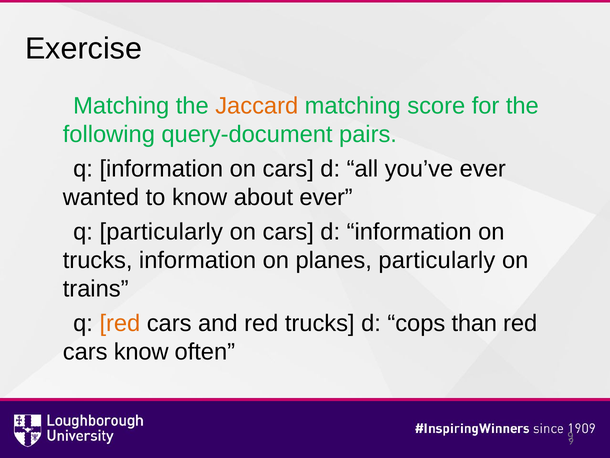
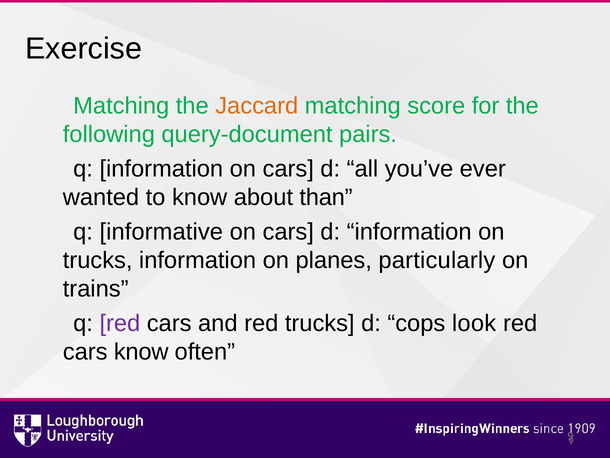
about ever: ever -> than
q particularly: particularly -> informative
red at (120, 323) colour: orange -> purple
than: than -> look
